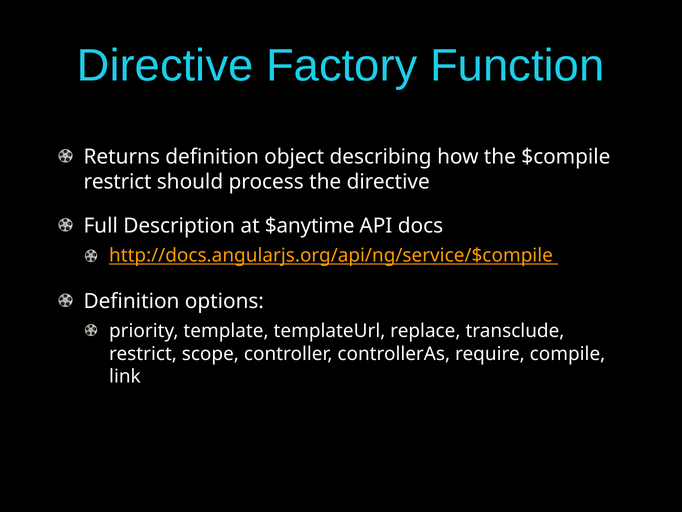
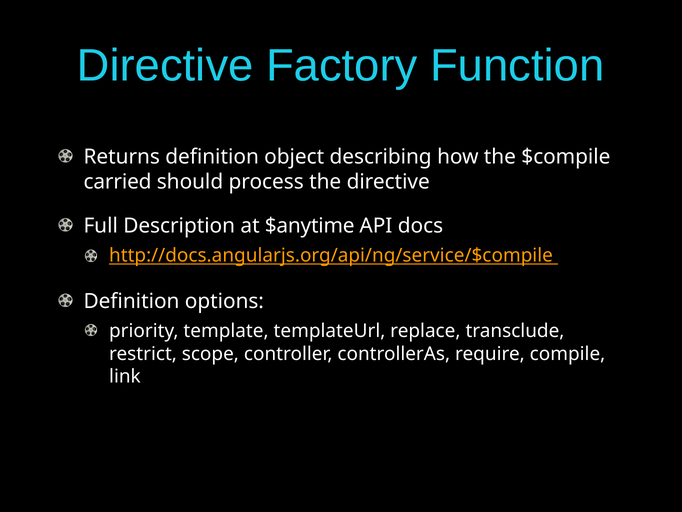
restrict at (118, 182): restrict -> carried
